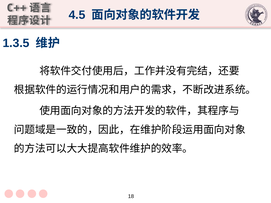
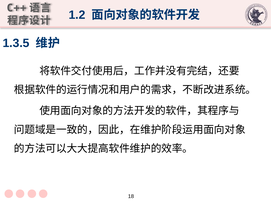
4.5: 4.5 -> 1.2
